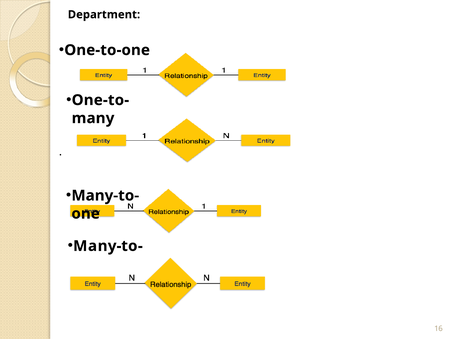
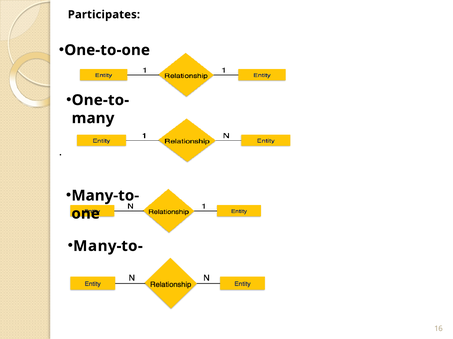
Department: Department -> Participates
